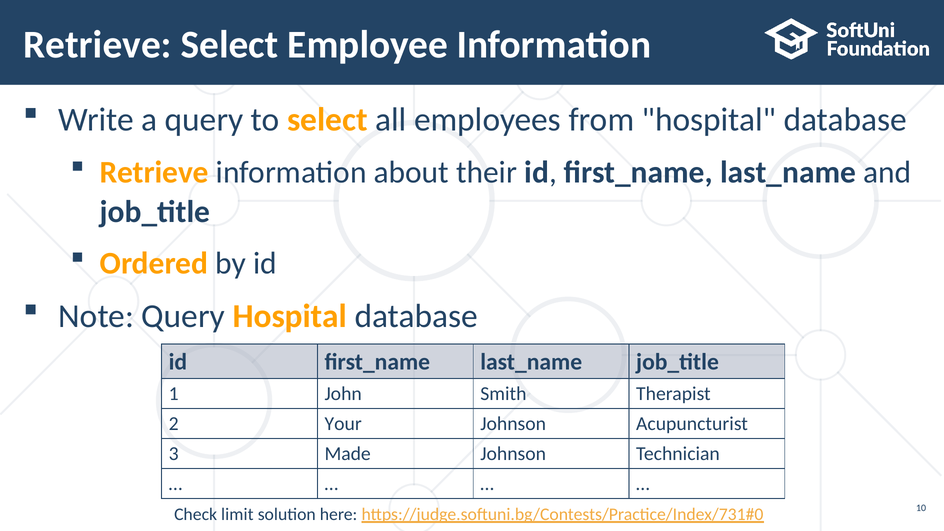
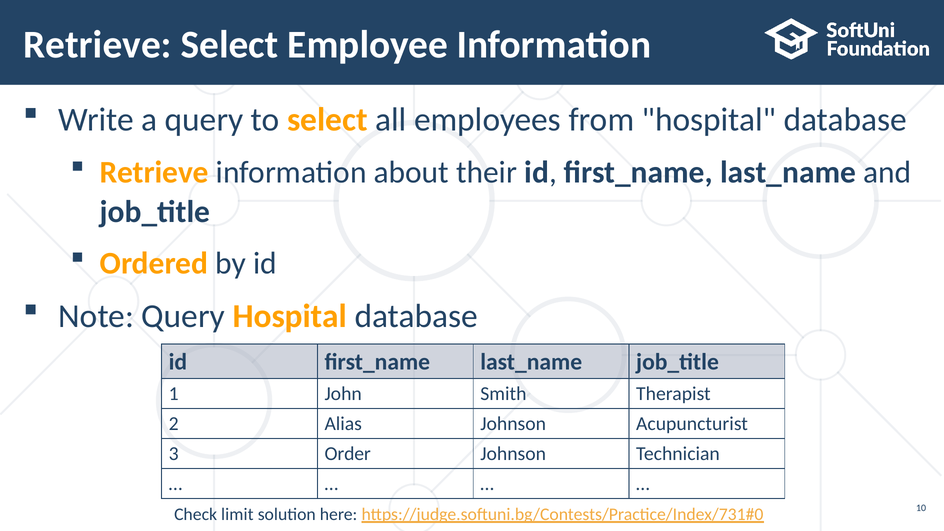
Your: Your -> Alias
Made: Made -> Order
